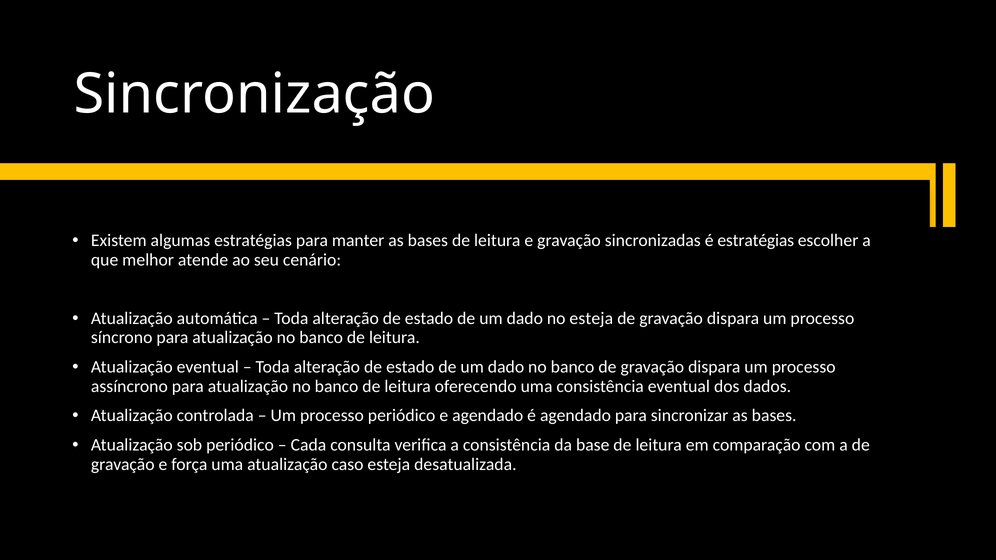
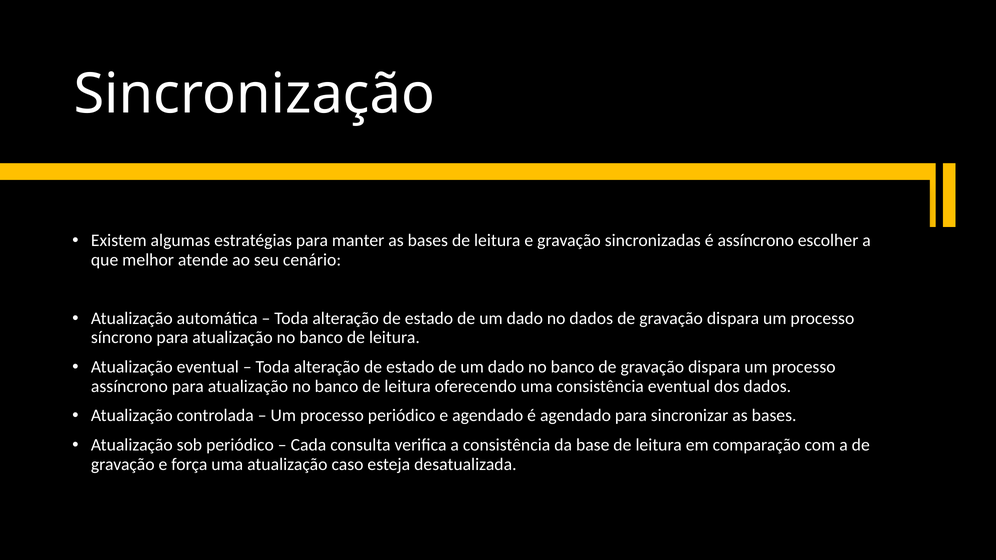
é estratégias: estratégias -> assíncrono
no esteja: esteja -> dados
